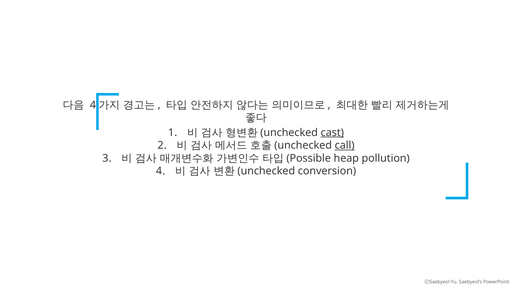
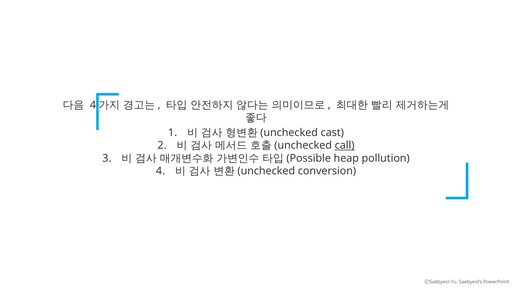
cast underline: present -> none
